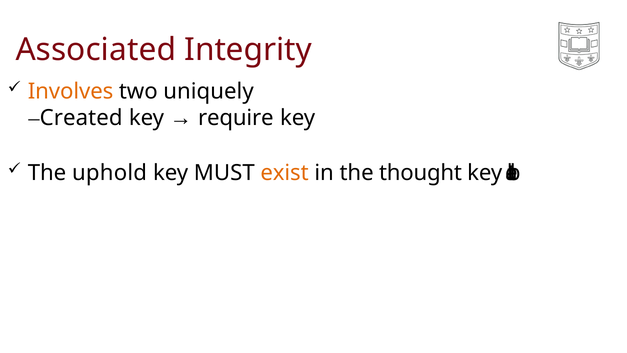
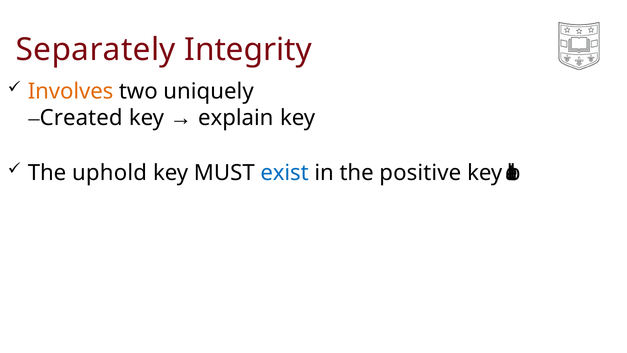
Associated: Associated -> Separately
require: require -> explain
exist colour: orange -> blue
thought: thought -> positive
